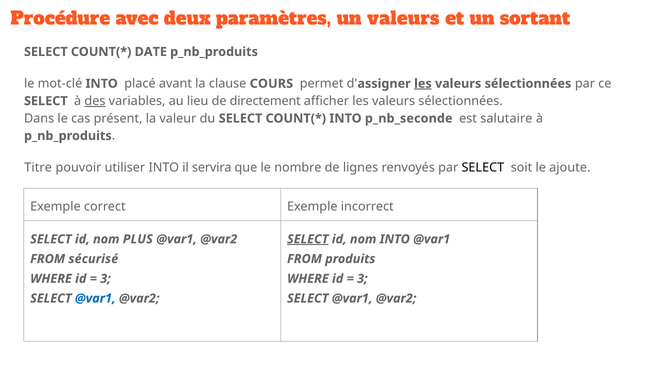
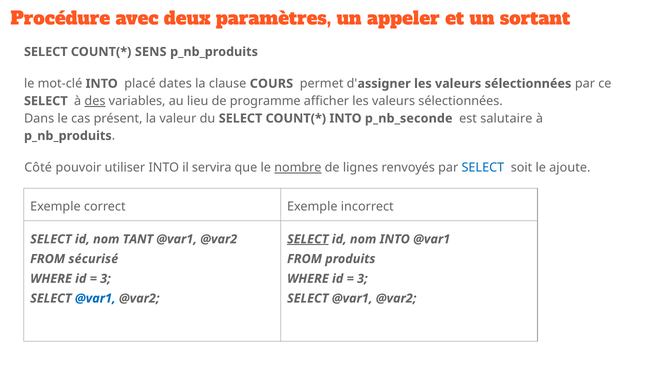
un valeurs: valeurs -> appeler
DATE: DATE -> SENS
avant: avant -> dates
les at (423, 84) underline: present -> none
directement: directement -> programme
Titre: Titre -> Côté
nombre underline: none -> present
SELECT at (483, 168) colour: black -> blue
PLUS: PLUS -> TANT
